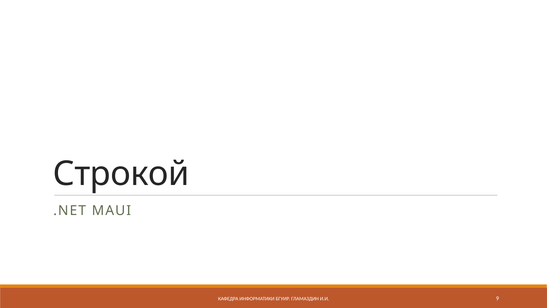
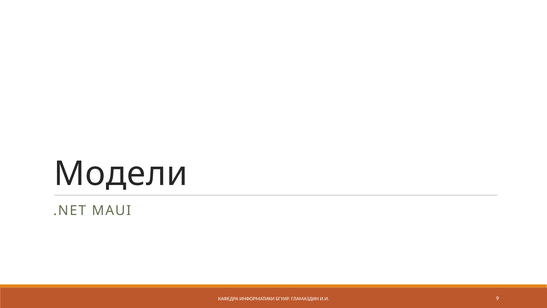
Строкой: Строкой -> Модели
